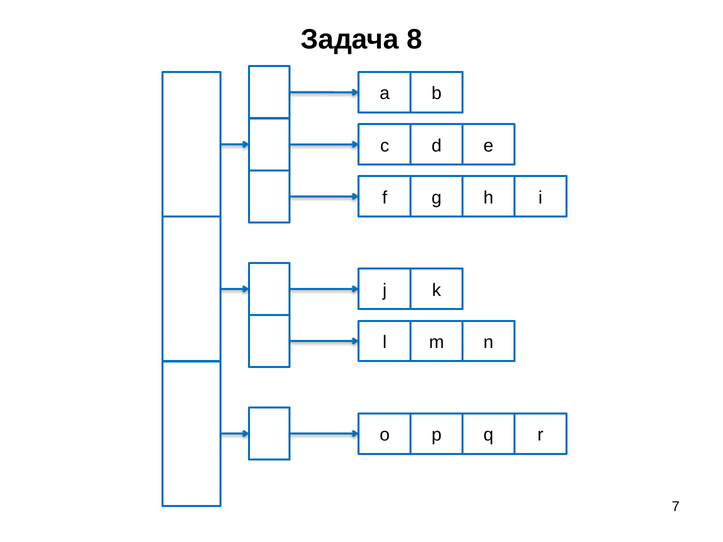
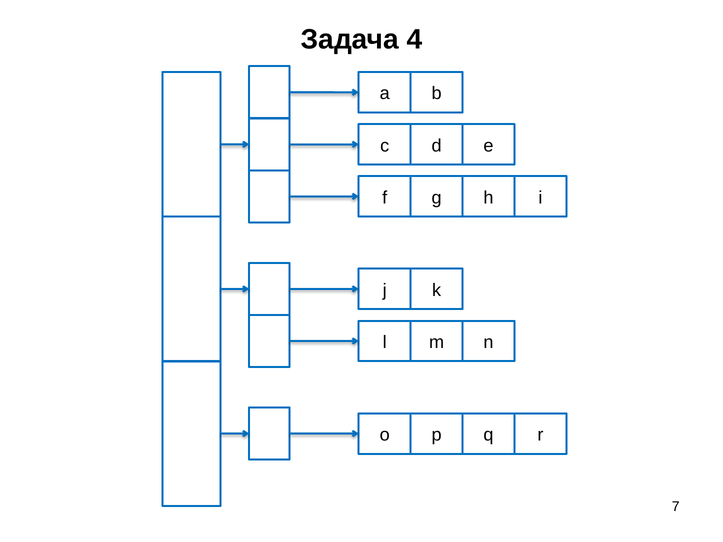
8: 8 -> 4
